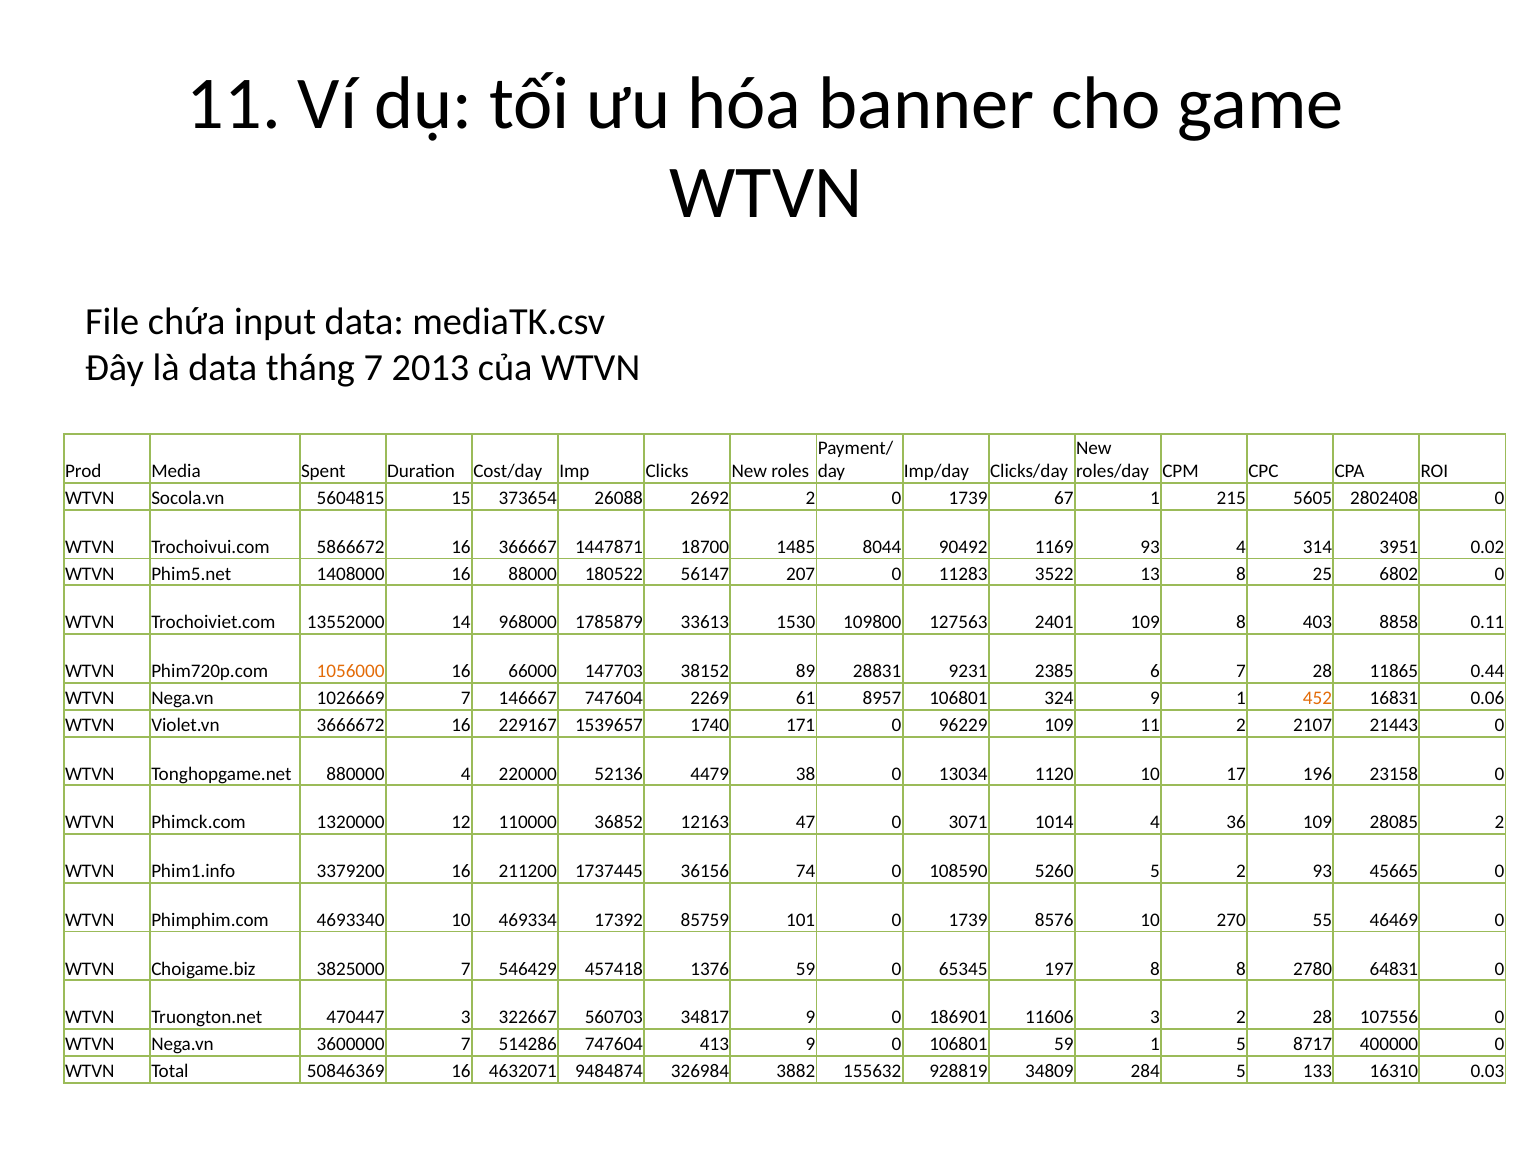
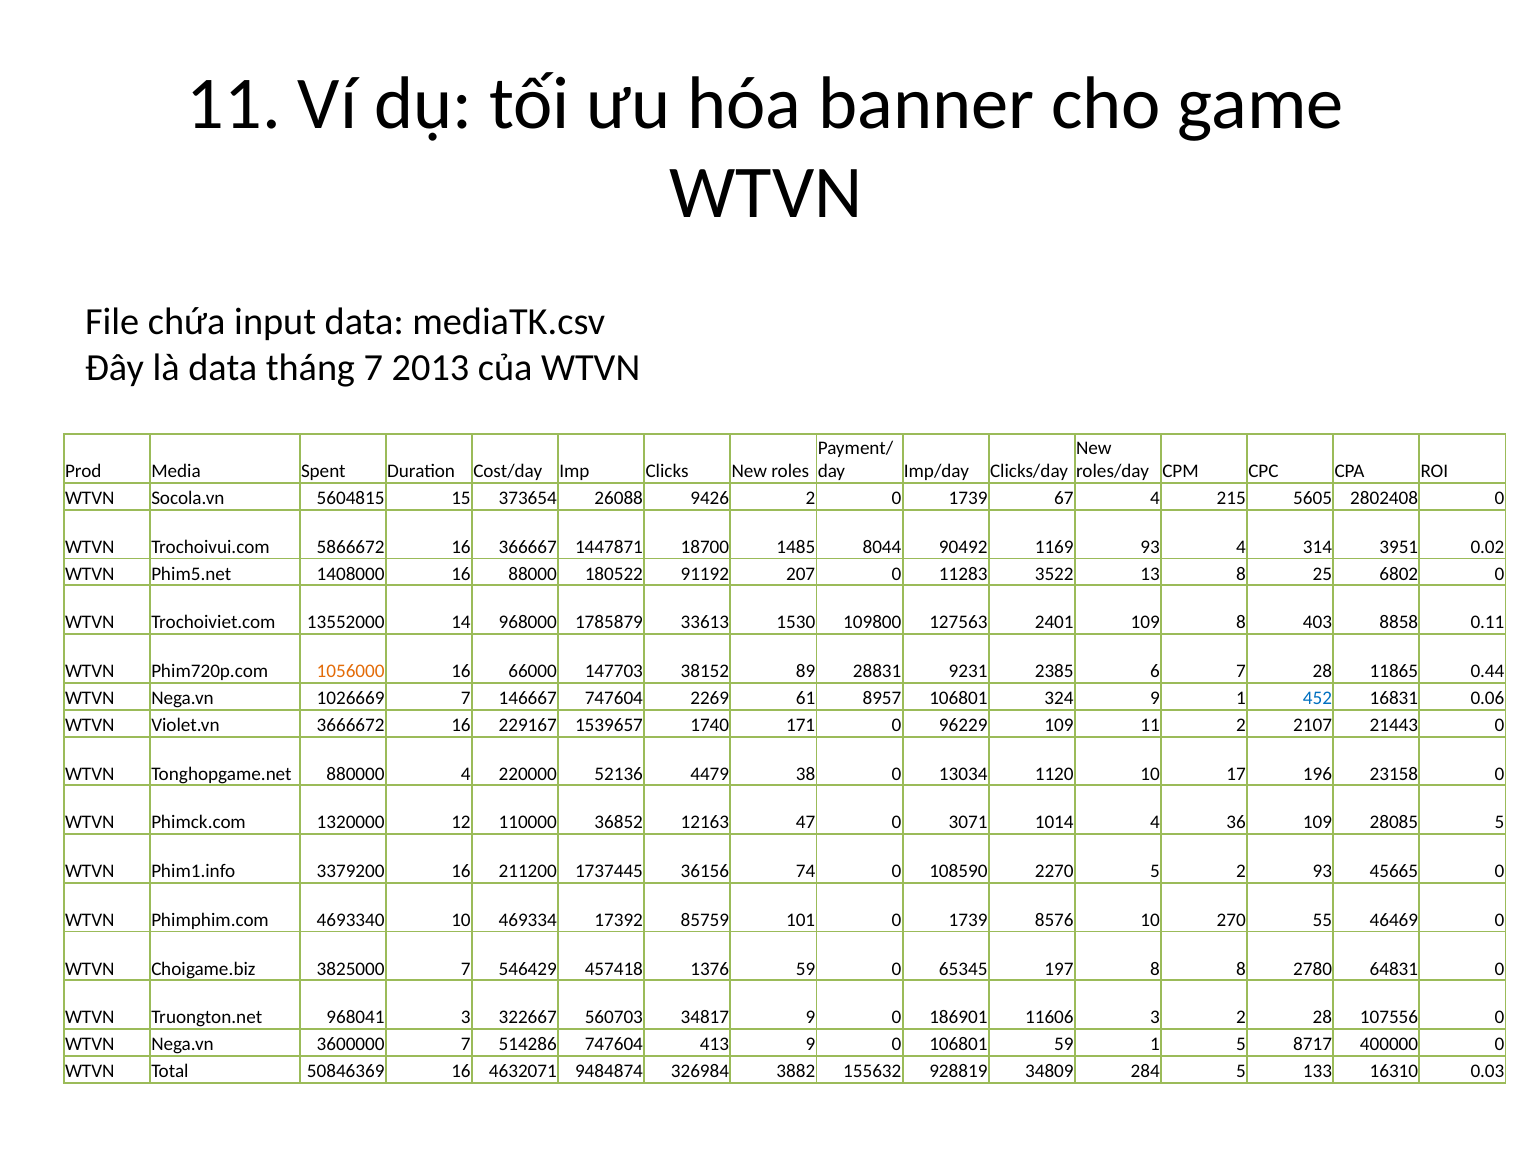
2692: 2692 -> 9426
67 1: 1 -> 4
56147: 56147 -> 91192
452 colour: orange -> blue
28085 2: 2 -> 5
5260: 5260 -> 2270
470447: 470447 -> 968041
